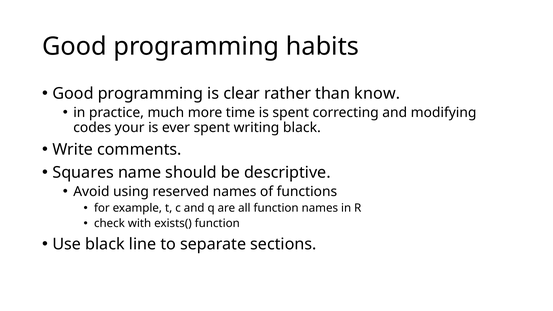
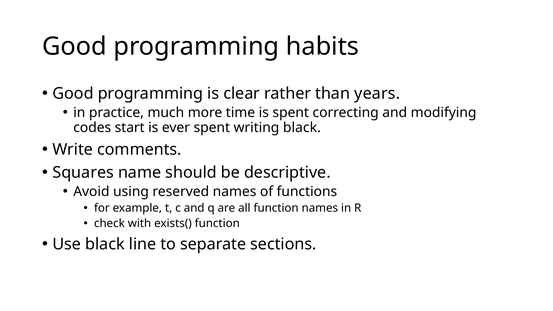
know: know -> years
your: your -> start
